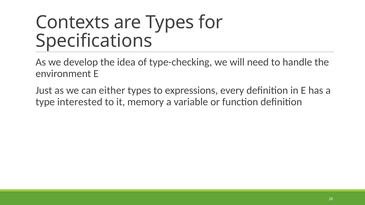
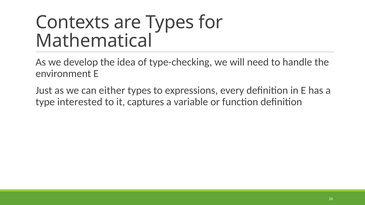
Specifications: Specifications -> Mathematical
memory: memory -> captures
